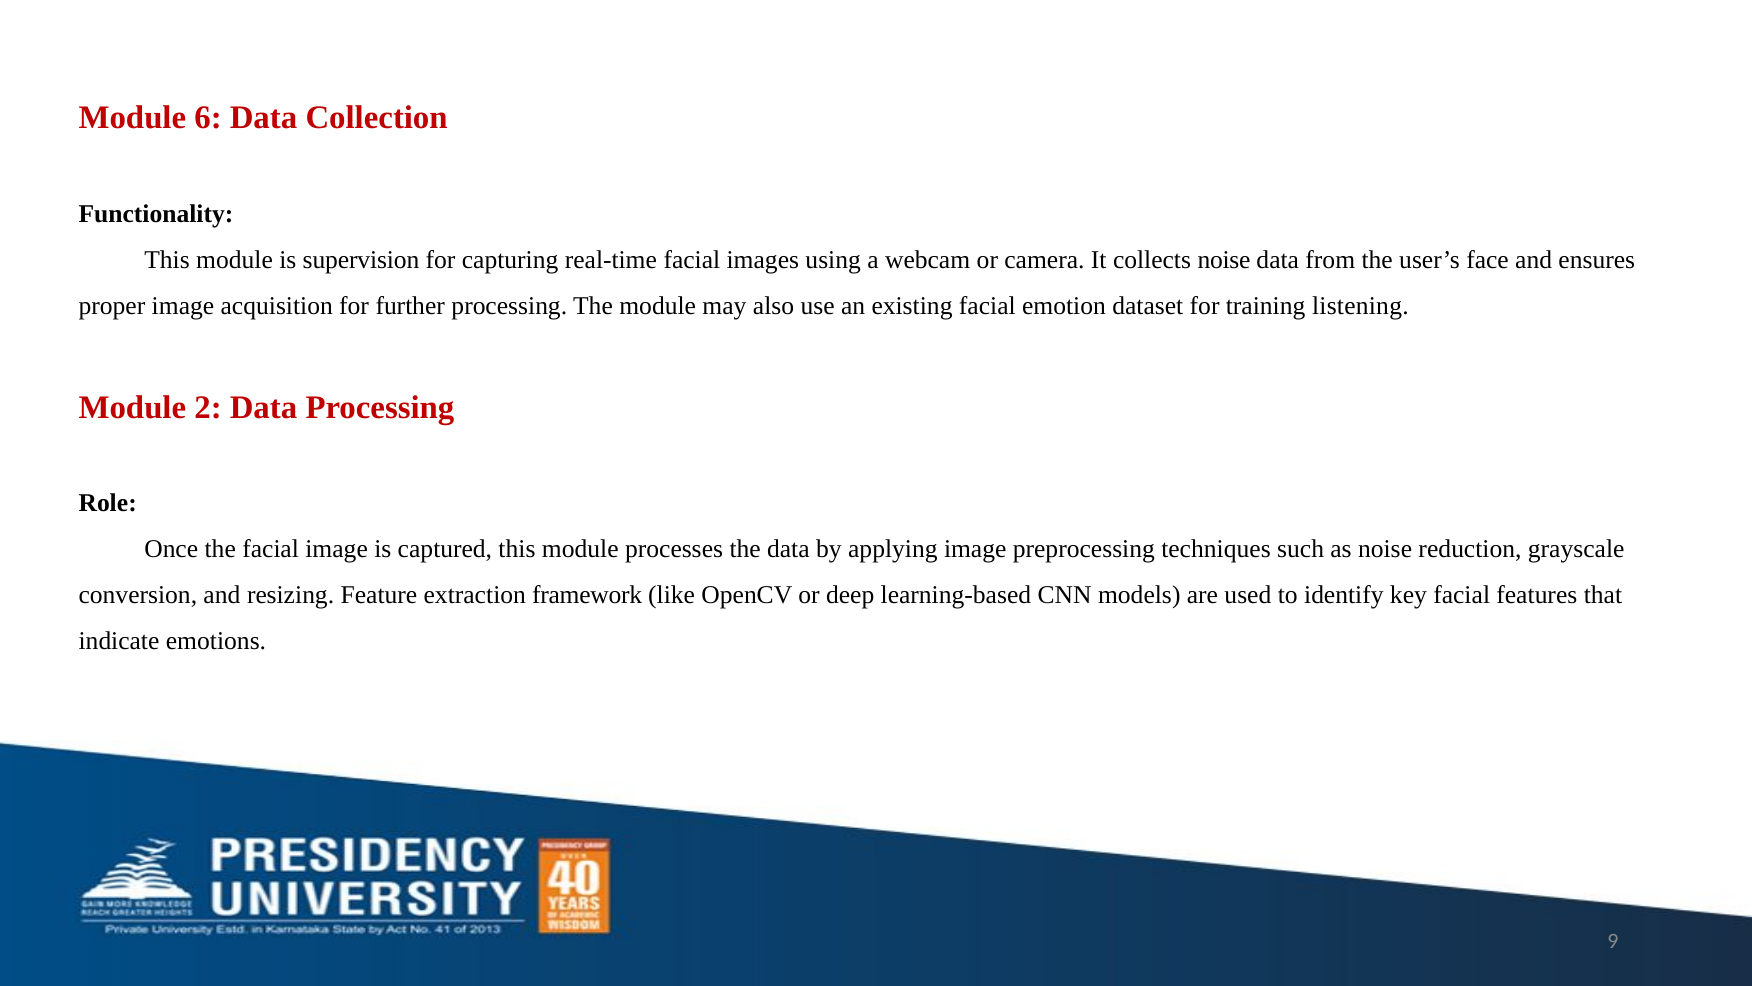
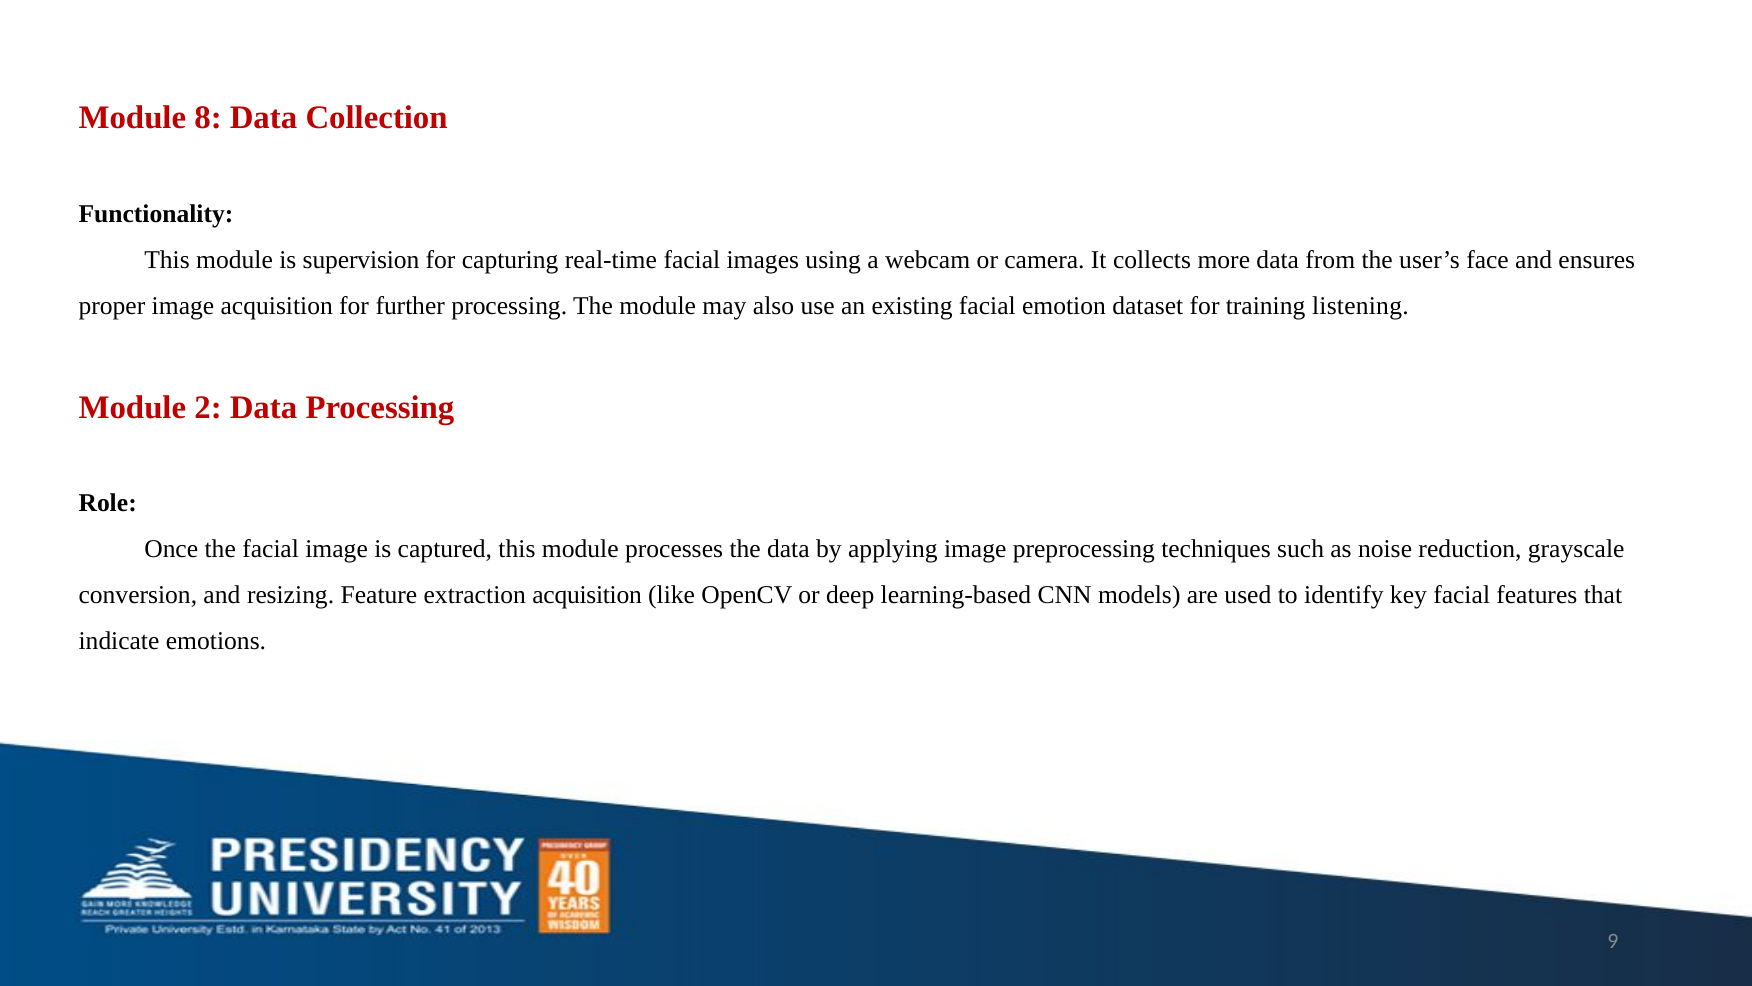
6: 6 -> 8
collects noise: noise -> more
extraction framework: framework -> acquisition
